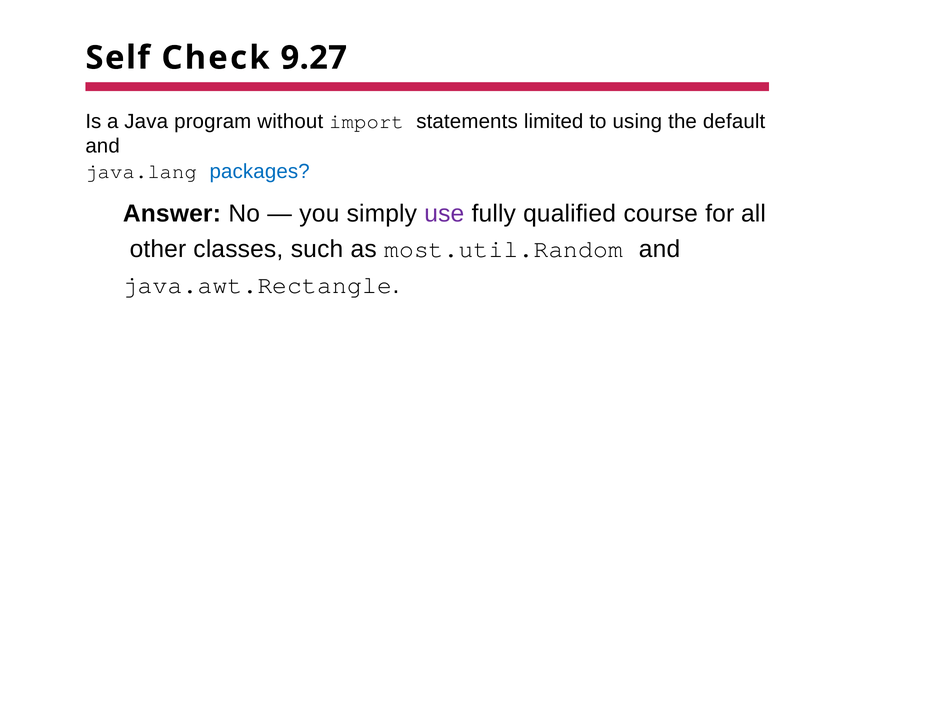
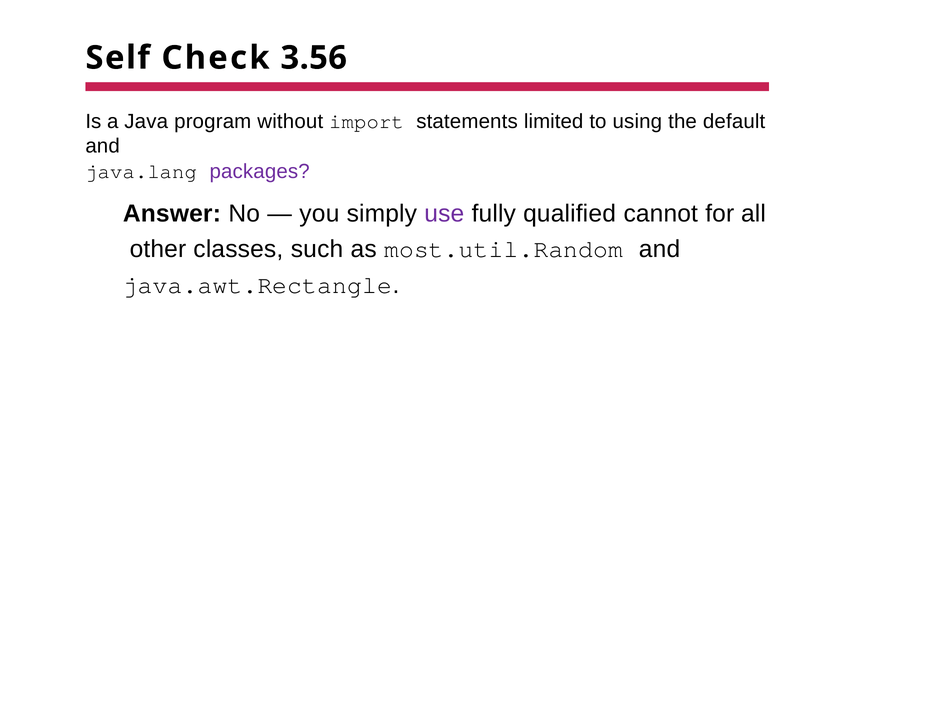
9.27: 9.27 -> 3.56
packages colour: blue -> purple
course: course -> cannot
